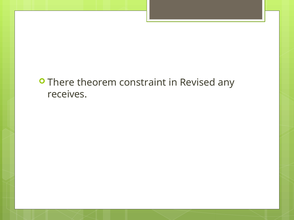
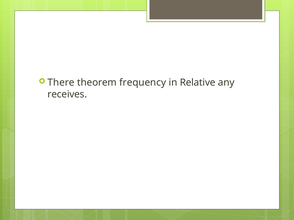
constraint: constraint -> frequency
Revised: Revised -> Relative
